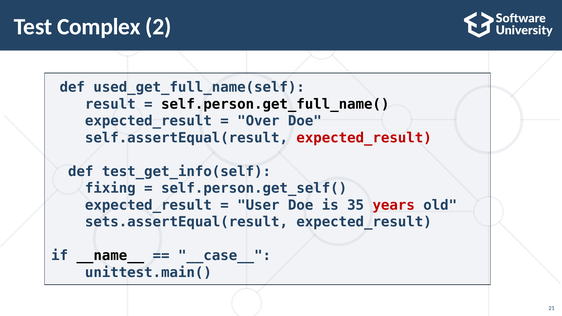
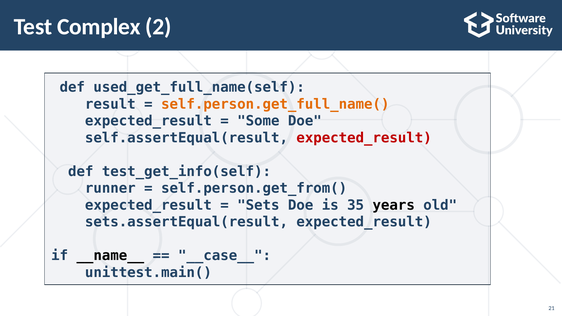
self.person.get_full_name( colour: black -> orange
Over: Over -> Some
fixing: fixing -> runner
self.person.get_self(: self.person.get_self( -> self.person.get_from(
User: User -> Sets
years colour: red -> black
